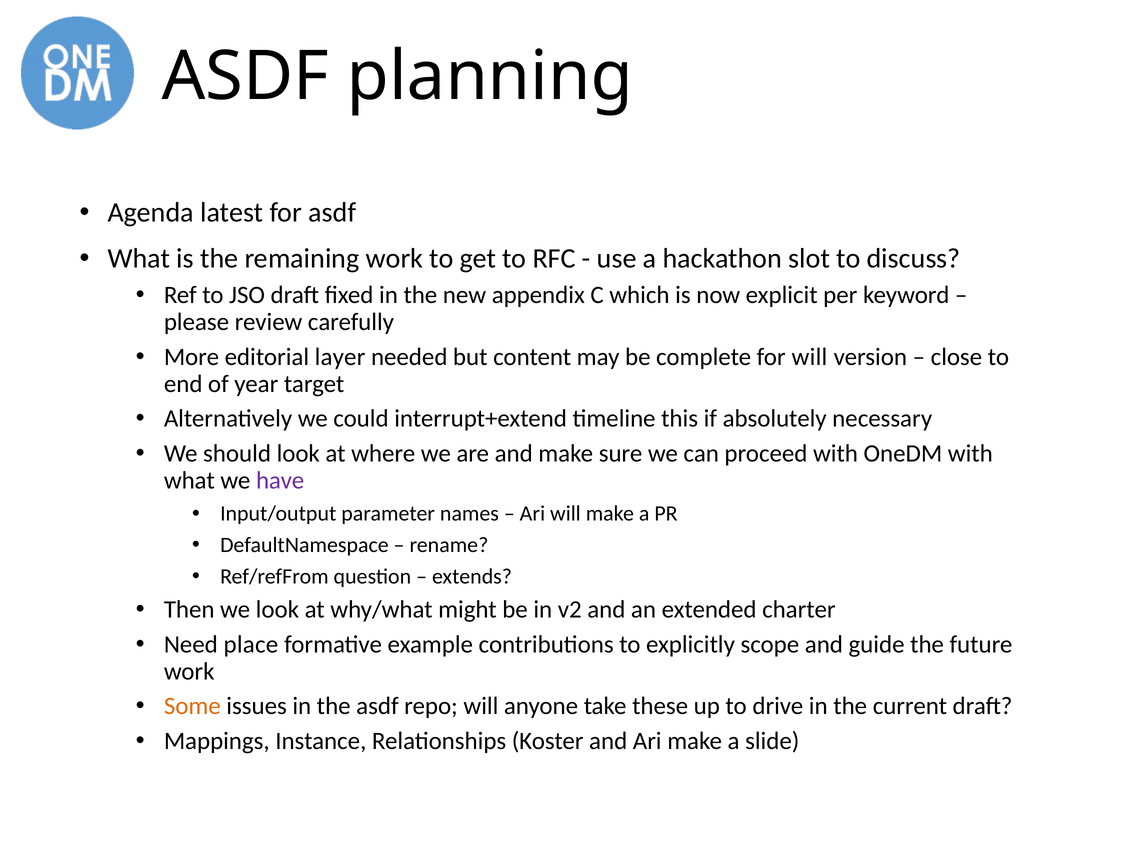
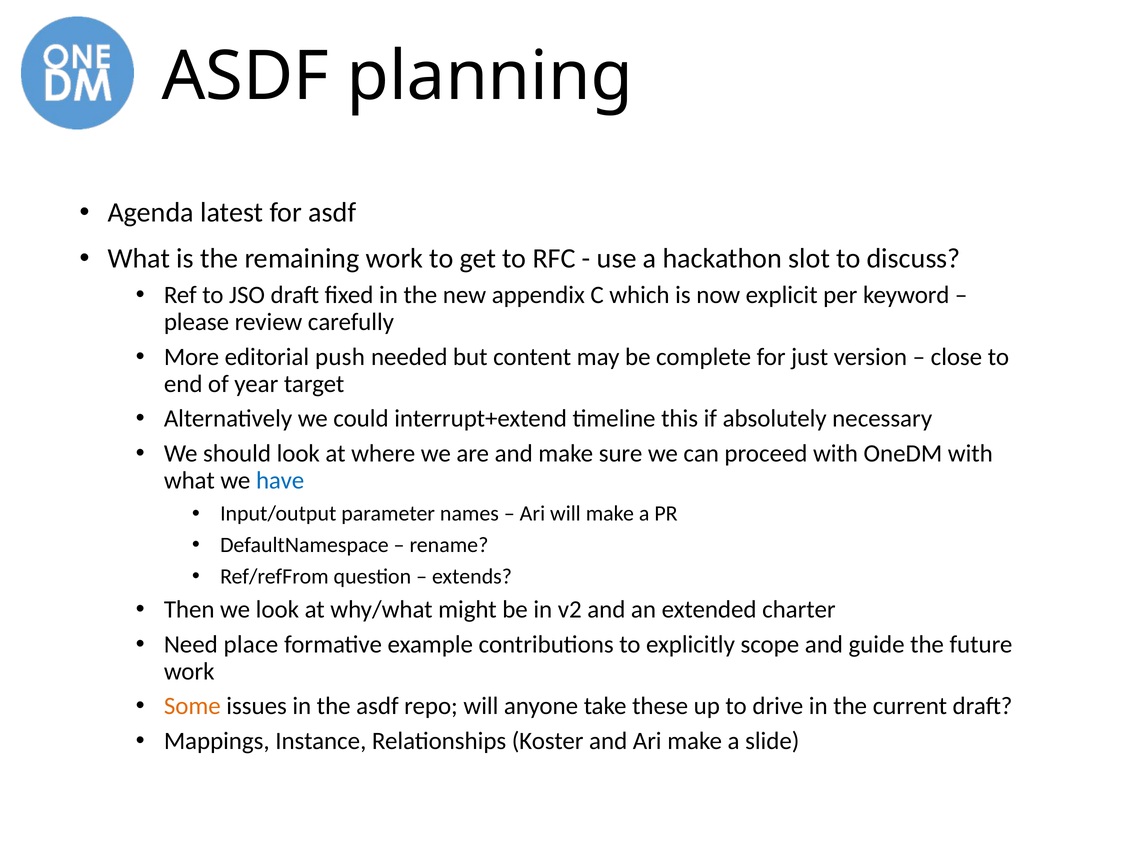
layer: layer -> push
for will: will -> just
have colour: purple -> blue
